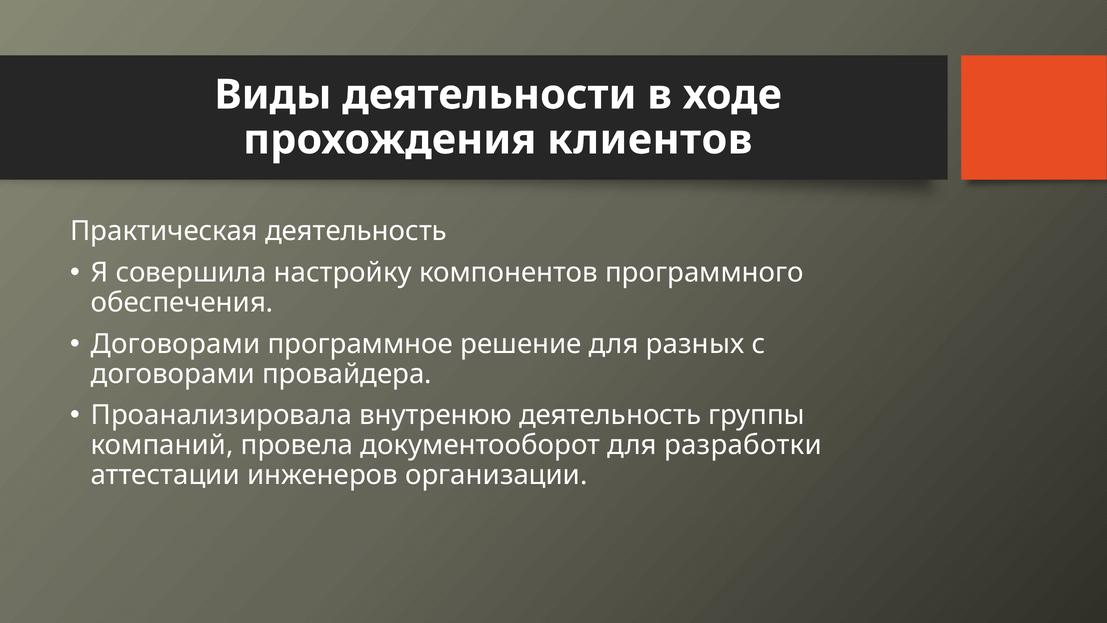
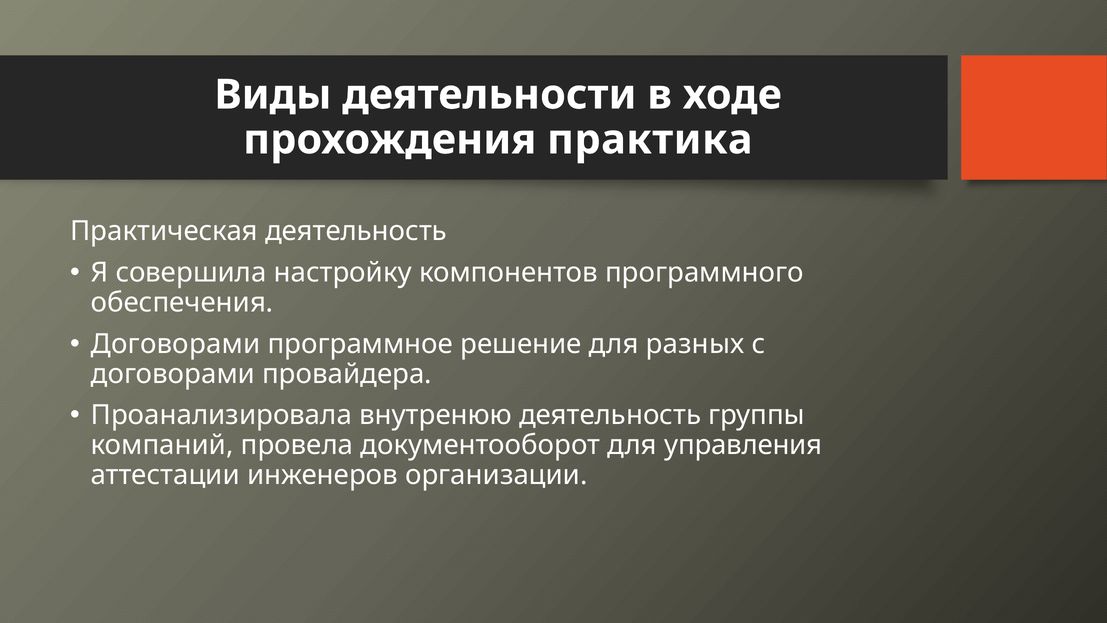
клиентов: клиентов -> практика
разработки: разработки -> управления
